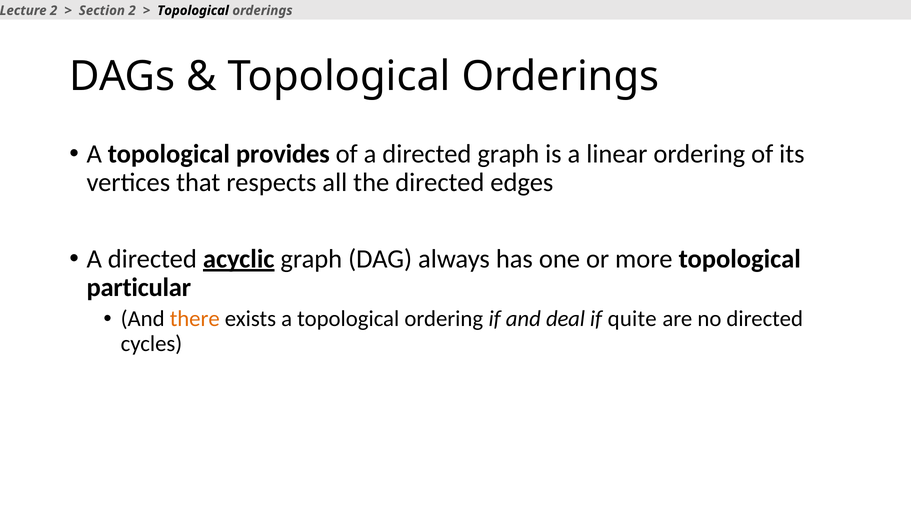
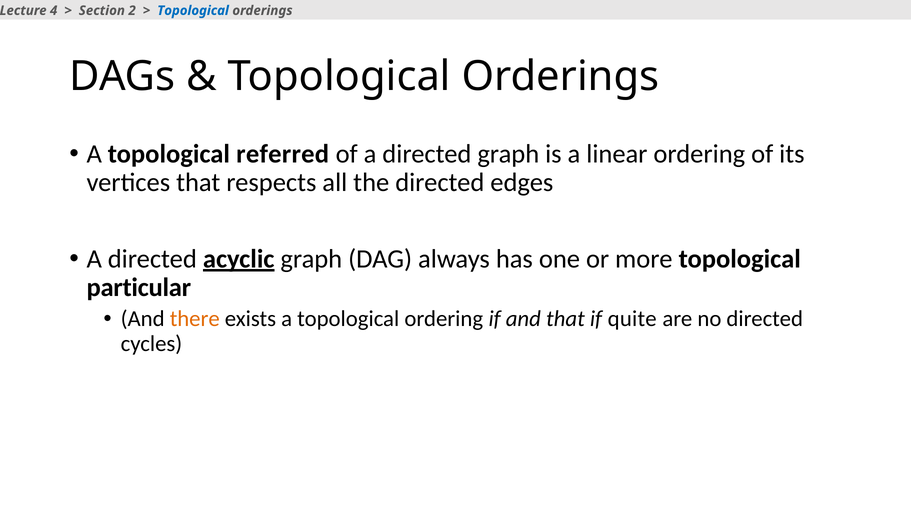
Lecture 2: 2 -> 4
Topological at (193, 11) colour: black -> blue
provides: provides -> referred
and deal: deal -> that
